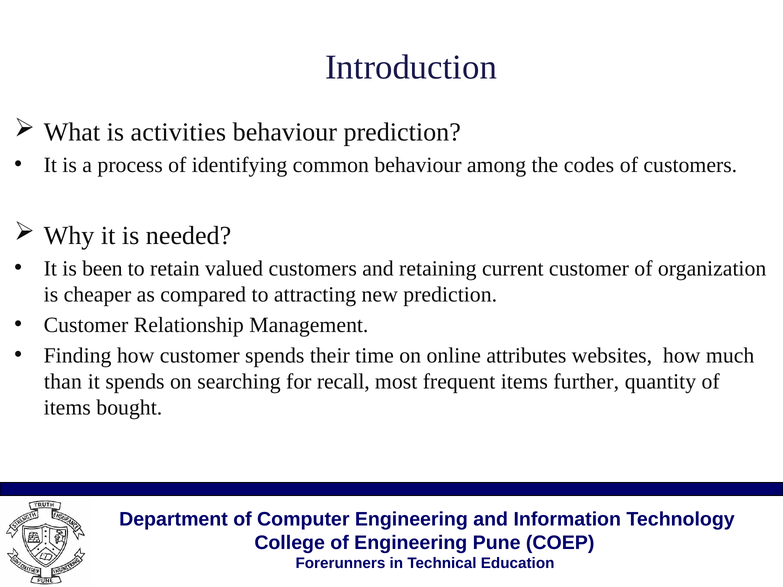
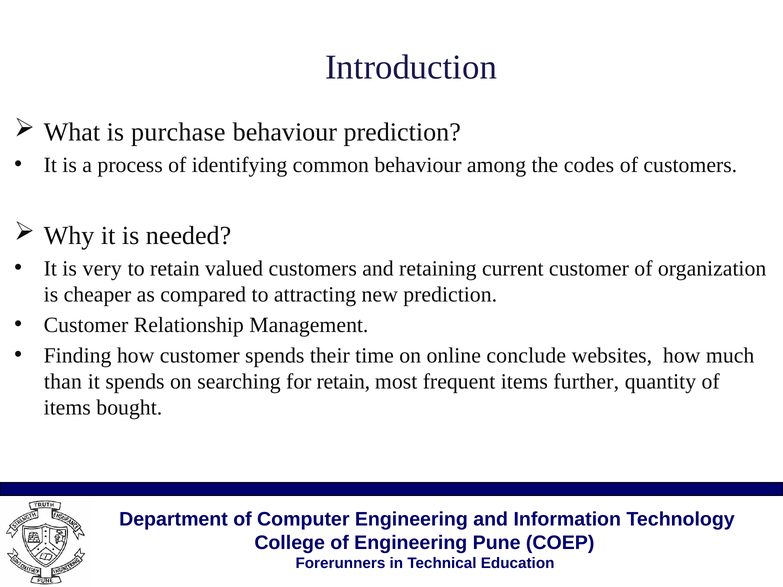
activities: activities -> purchase
been: been -> very
attributes: attributes -> conclude
for recall: recall -> retain
